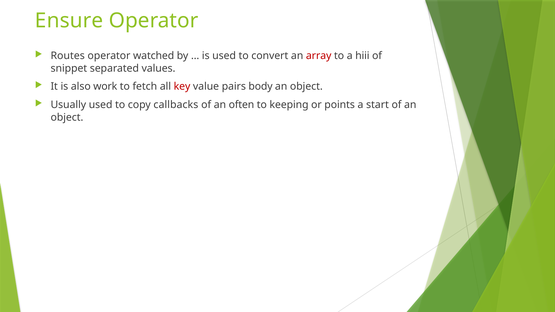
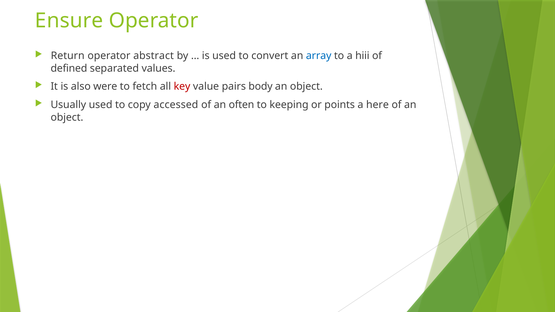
Routes: Routes -> Return
watched: watched -> abstract
array colour: red -> blue
snippet: snippet -> defined
work: work -> were
callbacks: callbacks -> accessed
start: start -> here
